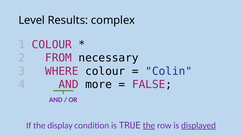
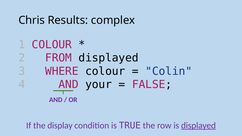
Level: Level -> Chris
FROM necessary: necessary -> displayed
more: more -> your
the at (149, 126) underline: present -> none
